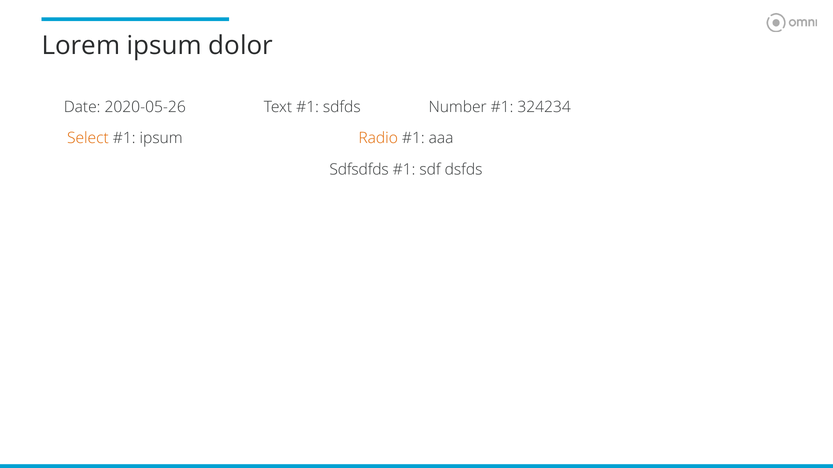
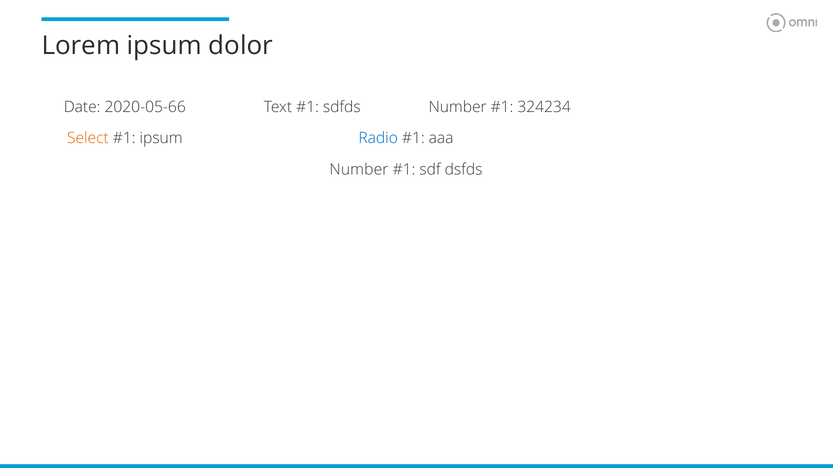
2020-05-26: 2020-05-26 -> 2020-05-66
Radio colour: orange -> blue
Sdfsdfds at (359, 170): Sdfsdfds -> Number
